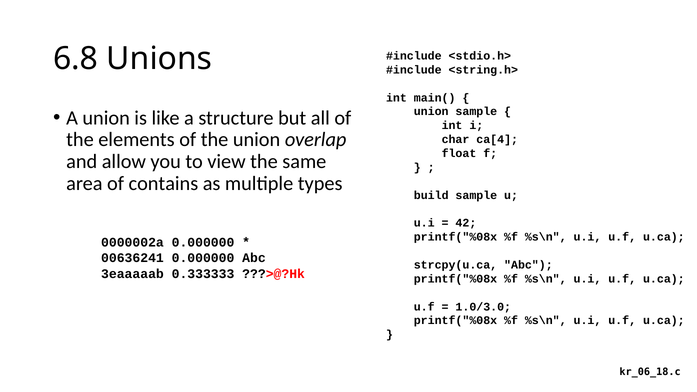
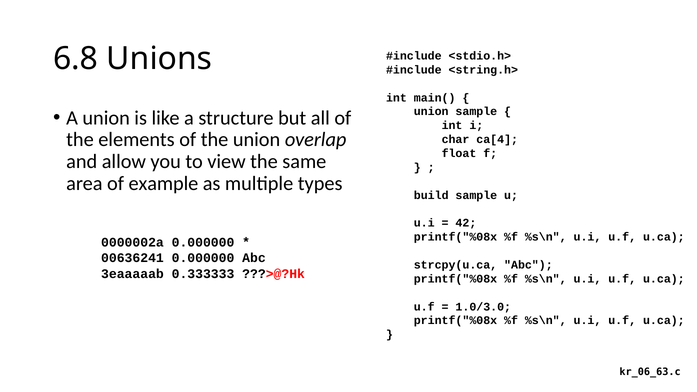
contains: contains -> example
kr_06_18.c: kr_06_18.c -> kr_06_63.c
